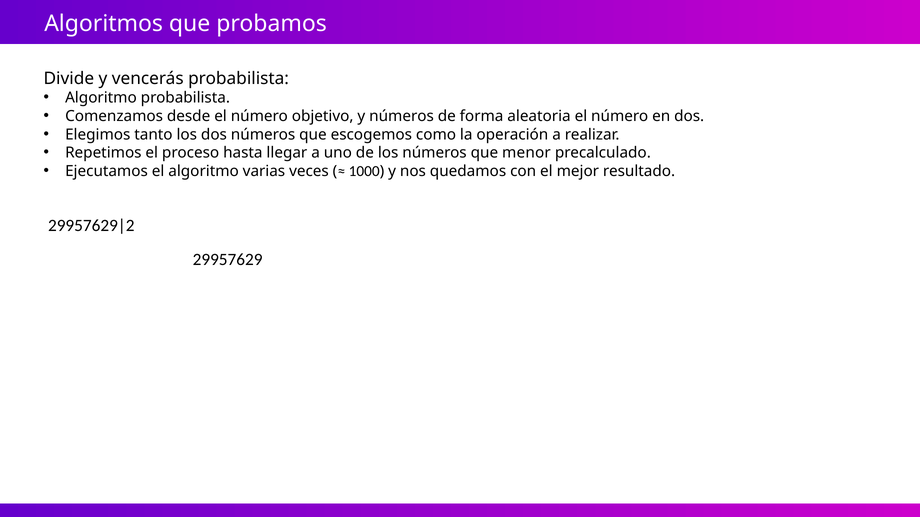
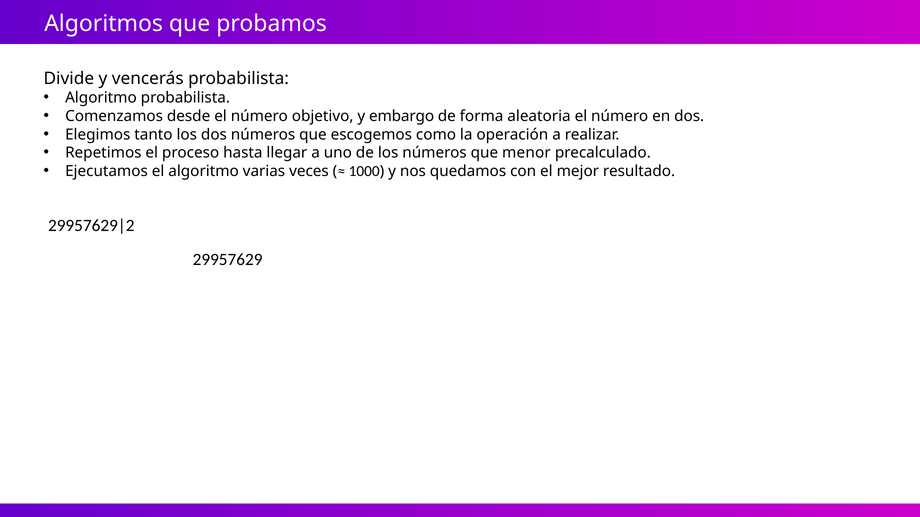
y números: números -> embargo
